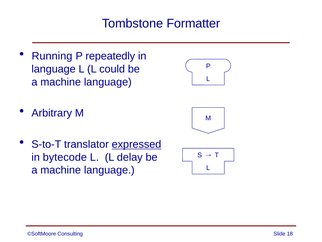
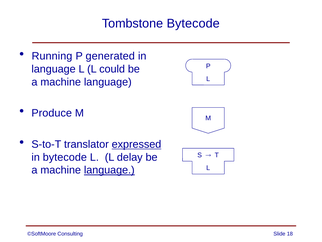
Tombstone Formatter: Formatter -> Bytecode
repeatedly: repeatedly -> generated
Arbitrary: Arbitrary -> Produce
language at (109, 170) underline: none -> present
